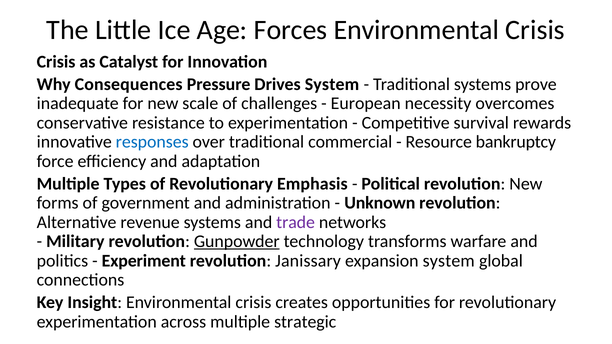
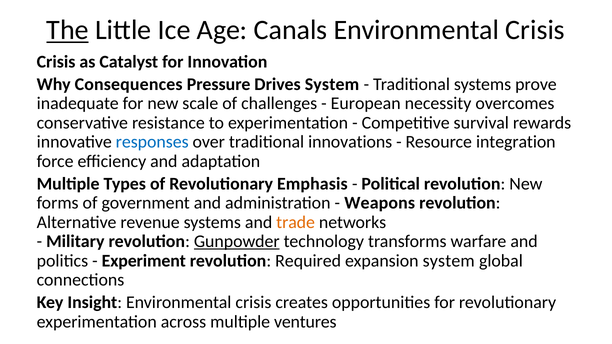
The underline: none -> present
Forces: Forces -> Canals
commercial: commercial -> innovations
bankruptcy: bankruptcy -> integration
Unknown: Unknown -> Weapons
trade colour: purple -> orange
Janissary: Janissary -> Required
strategic: strategic -> ventures
